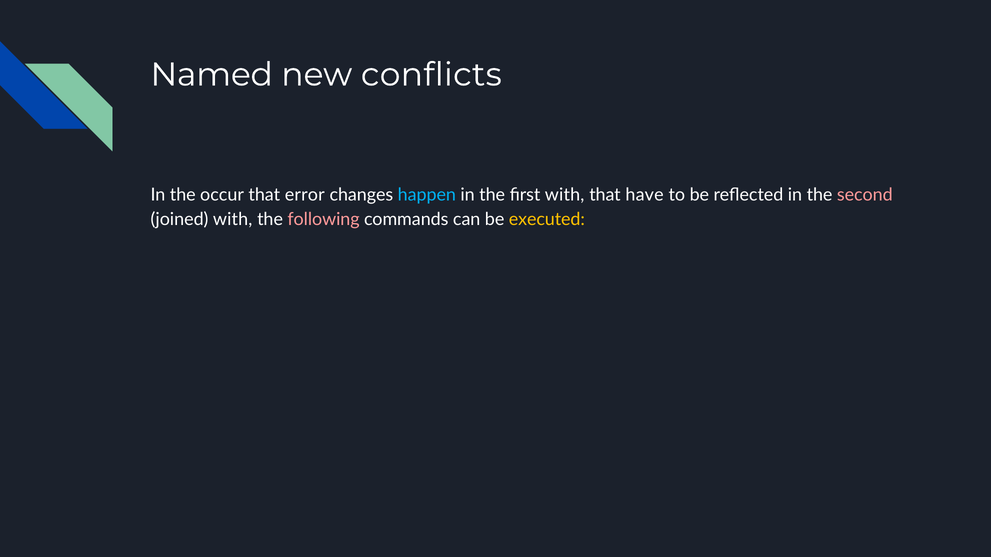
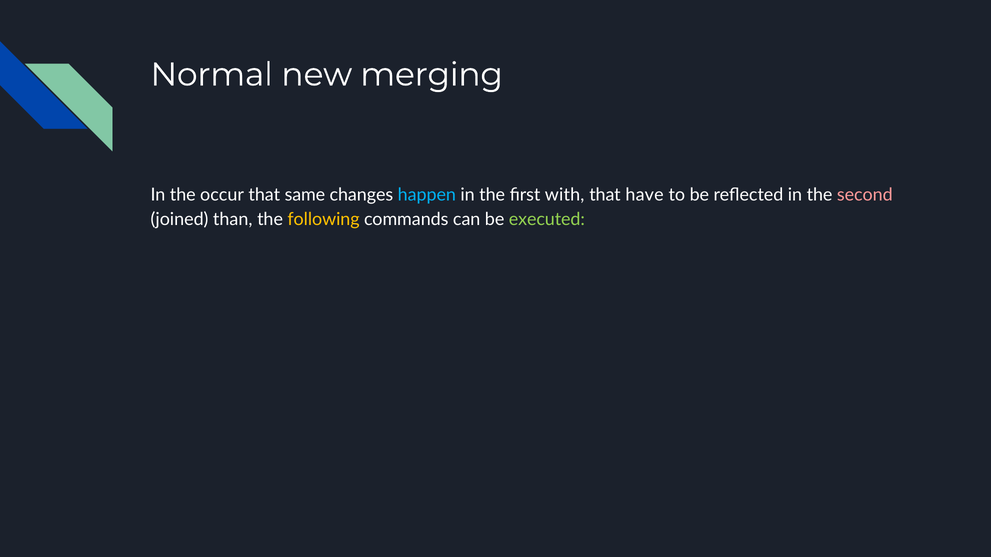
Named: Named -> Normal
conflicts: conflicts -> merging
error: error -> same
joined with: with -> than
following colour: pink -> yellow
executed colour: yellow -> light green
